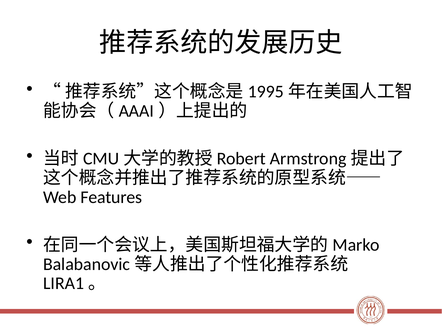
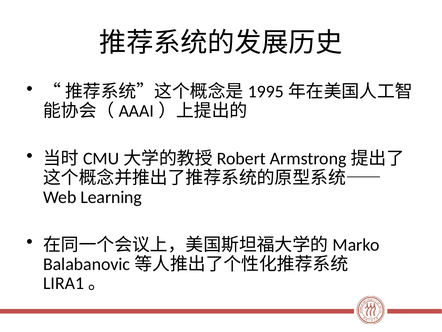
Features: Features -> Learning
